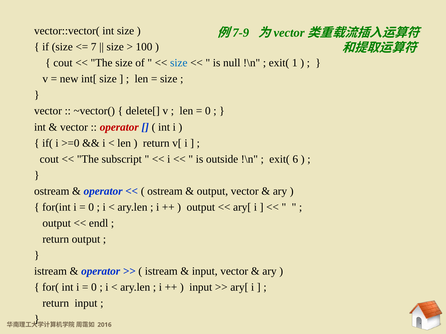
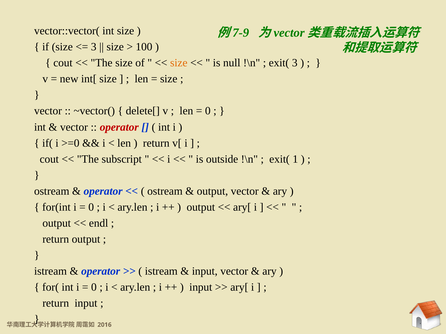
7 at (94, 47): 7 -> 3
size at (179, 63) colour: blue -> orange
exit( 1: 1 -> 3
6: 6 -> 1
